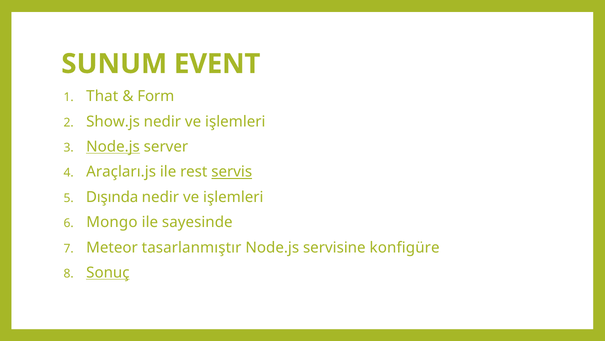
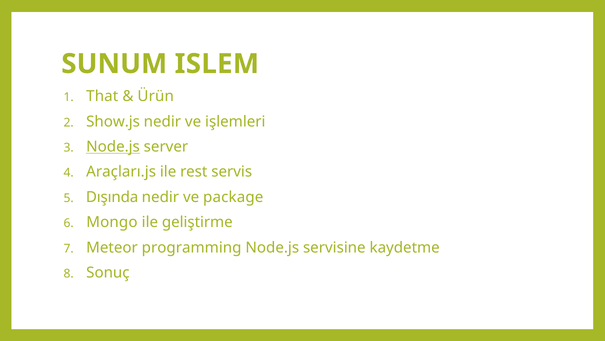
EVENT: EVENT -> ISLEM
Form: Form -> Ürün
servis underline: present -> none
işlemleri at (233, 197): işlemleri -> package
sayesinde: sayesinde -> geliştirme
tasarlanmıştır: tasarlanmıştır -> programming
konfigüre: konfigüre -> kaydetme
Sonuç underline: present -> none
